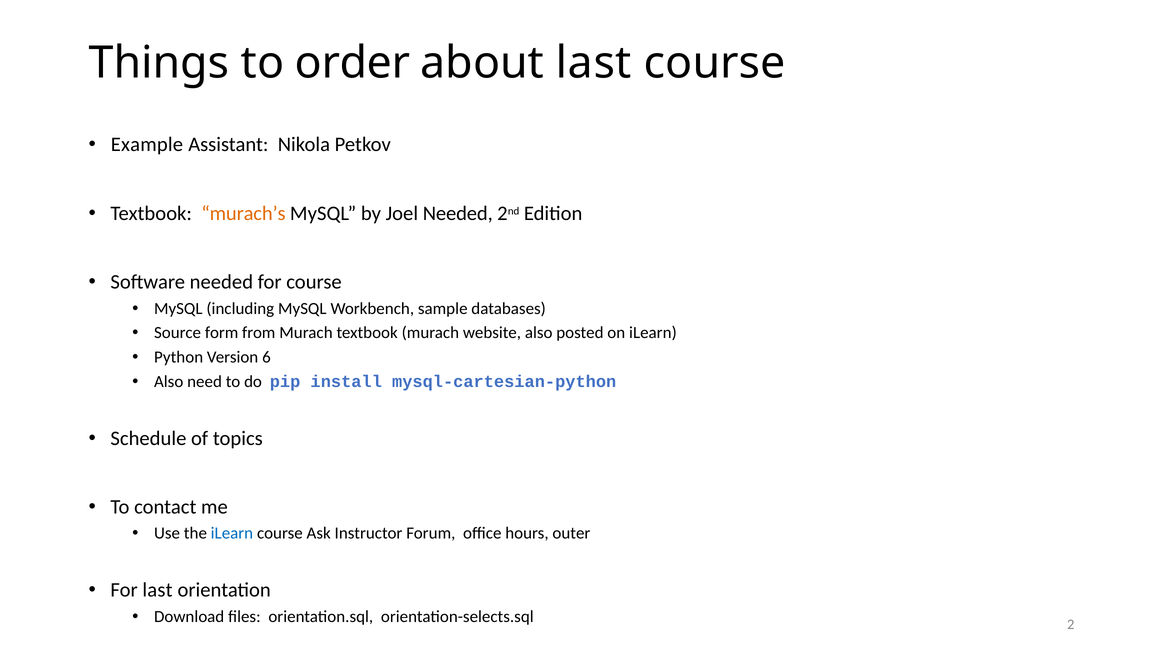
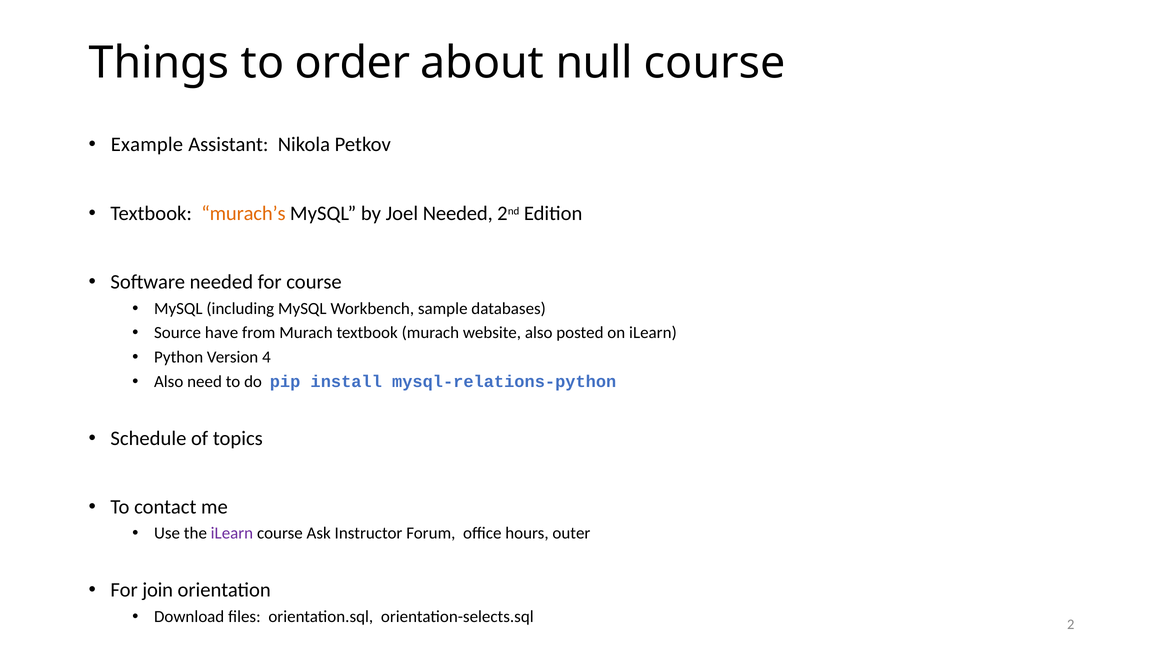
about last: last -> null
form: form -> have
6: 6 -> 4
mysql-cartesian-python: mysql-cartesian-python -> mysql-relations-python
iLearn at (232, 534) colour: blue -> purple
For last: last -> join
